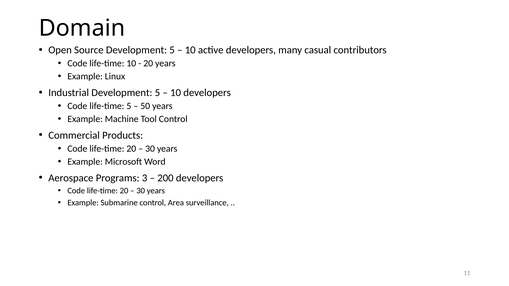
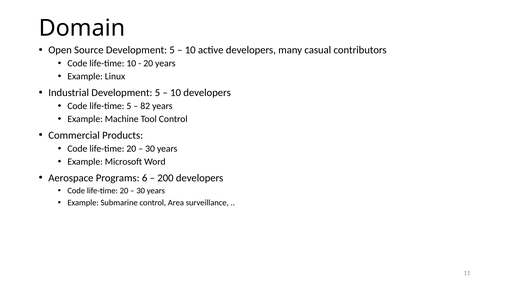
50: 50 -> 82
3: 3 -> 6
